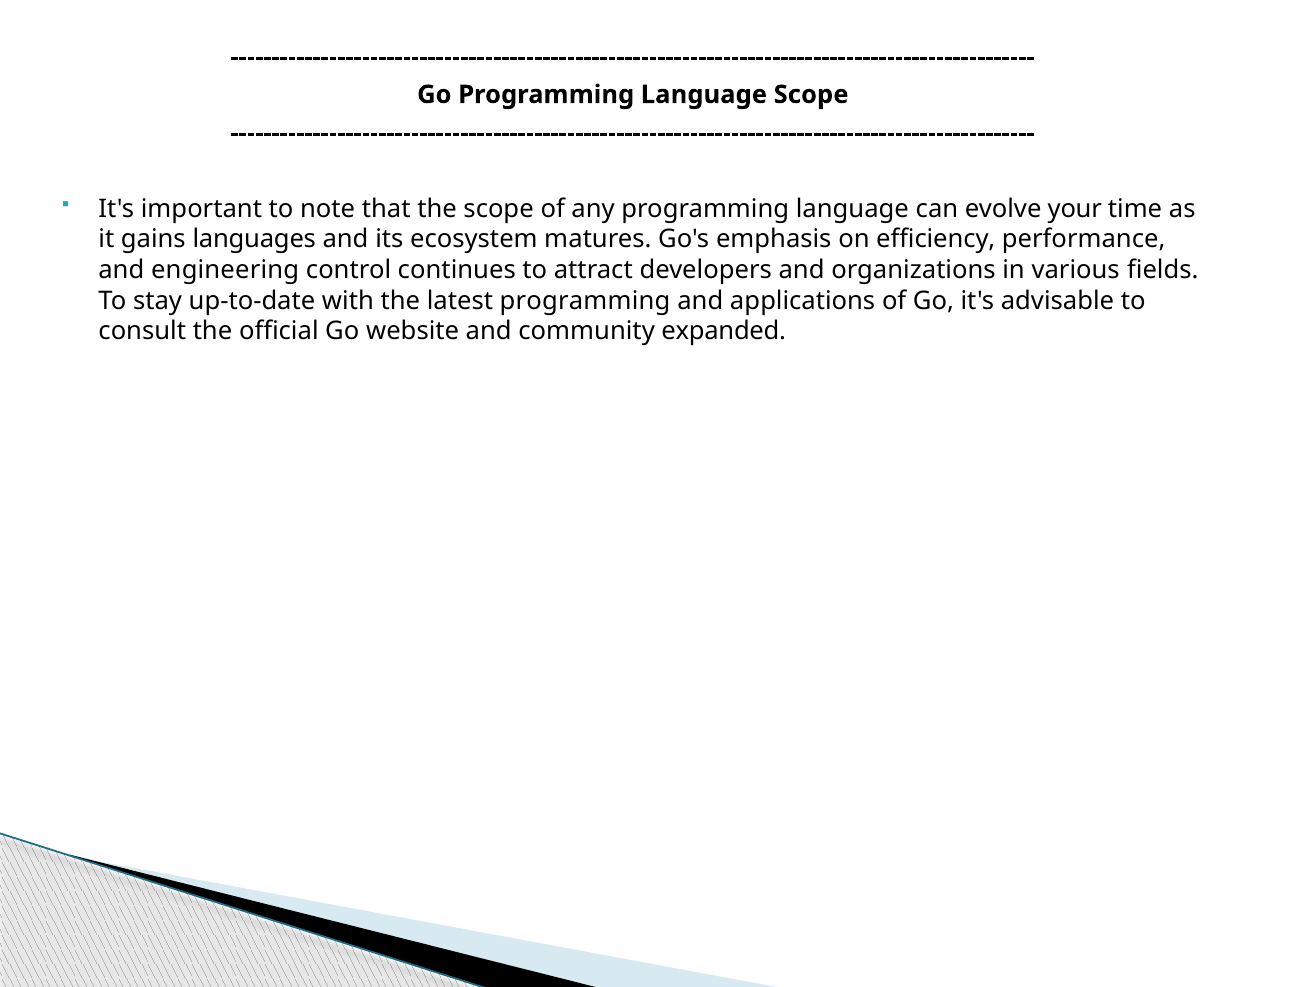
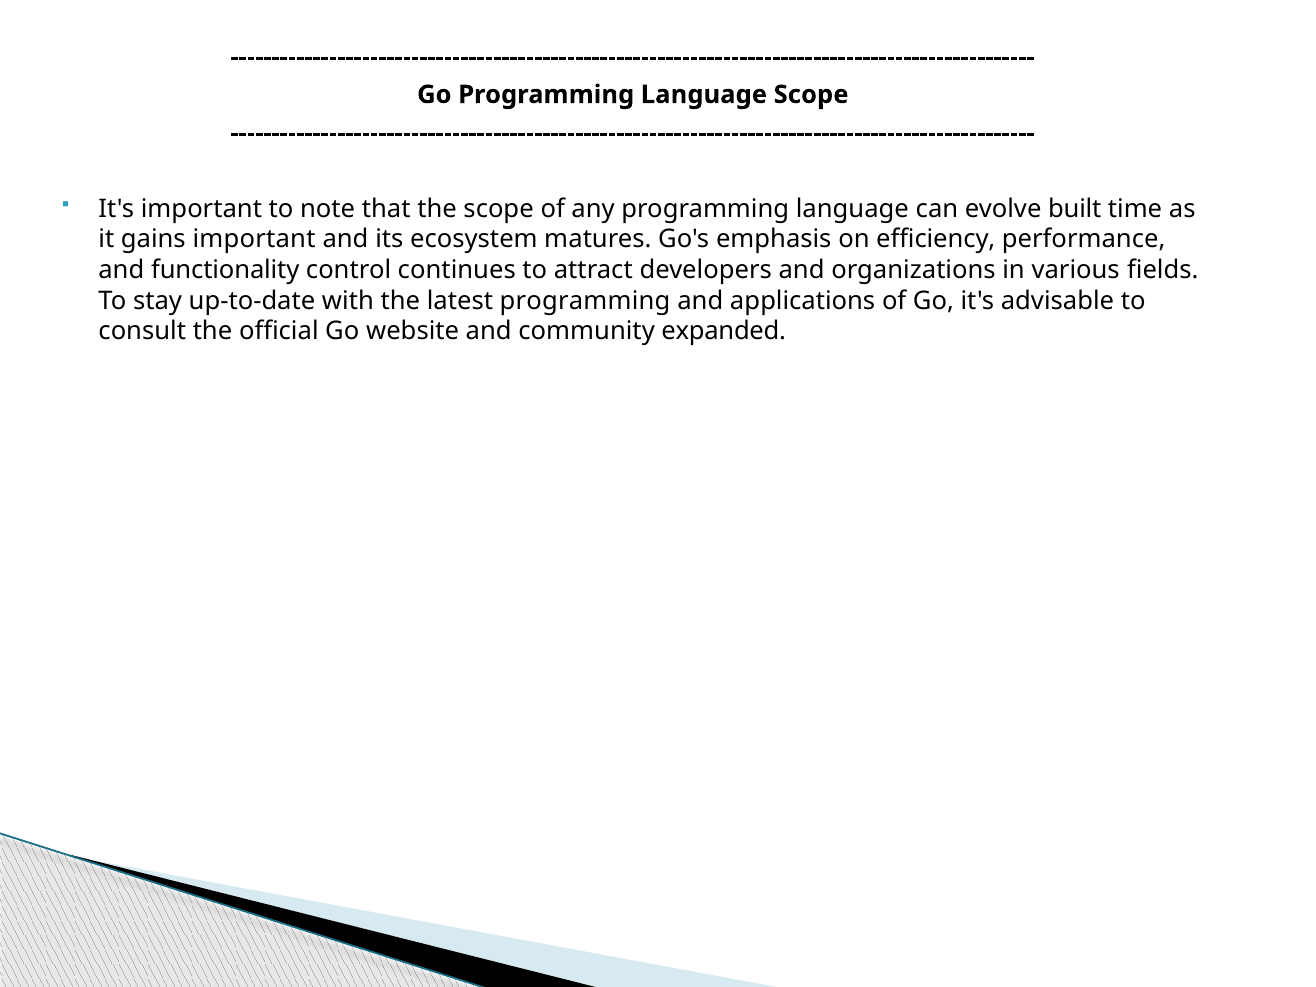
your: your -> built
gains languages: languages -> important
engineering: engineering -> functionality
